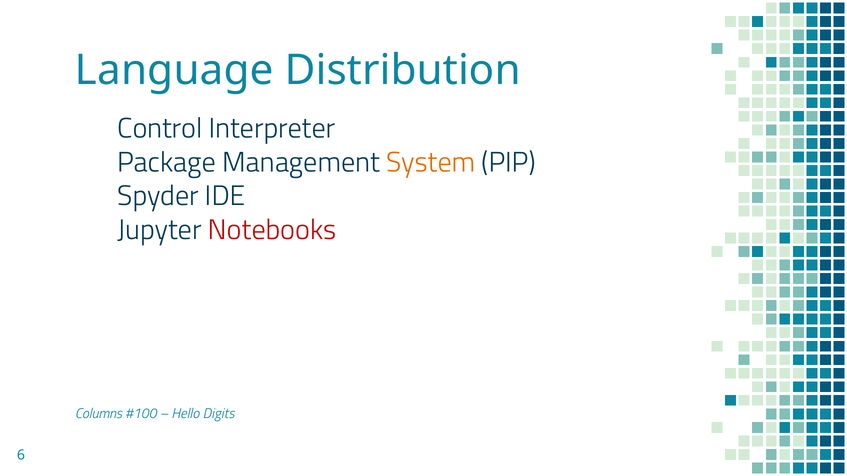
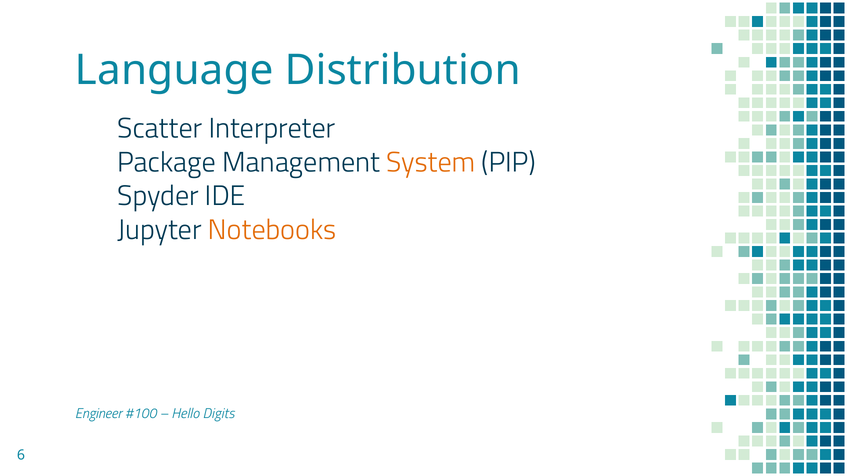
Control: Control -> Scatter
Notebooks colour: red -> orange
Columns: Columns -> Engineer
